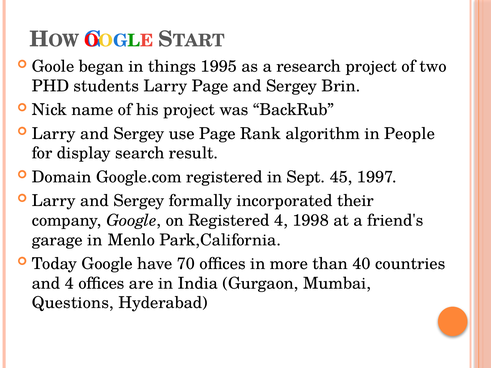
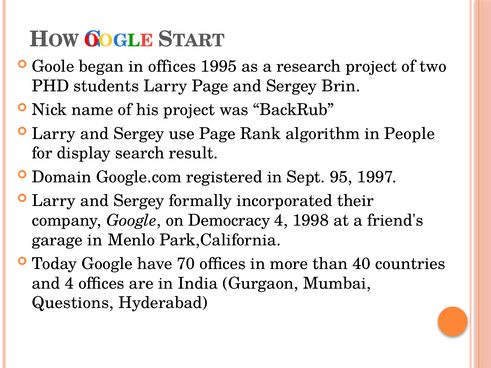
in things: things -> offices
45: 45 -> 95
on Registered: Registered -> Democracy
